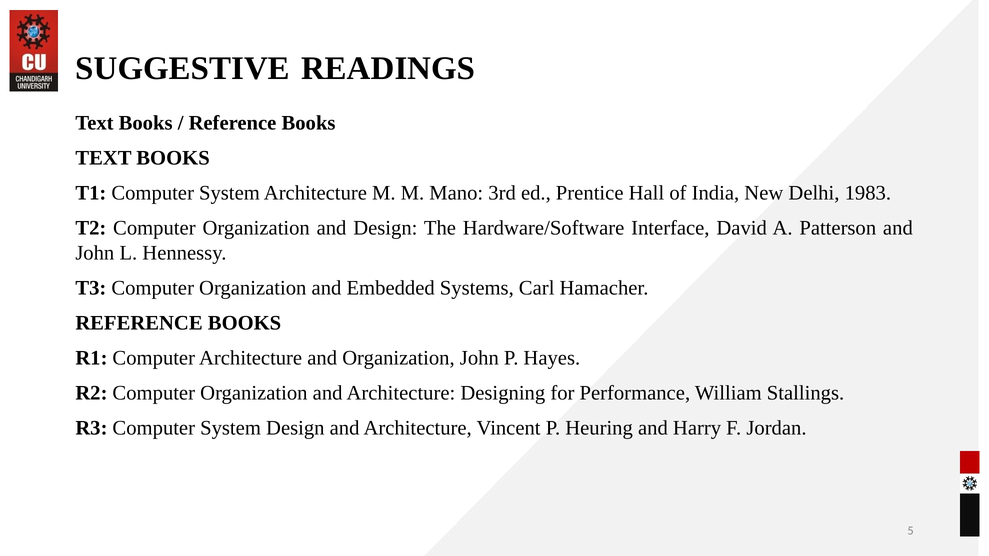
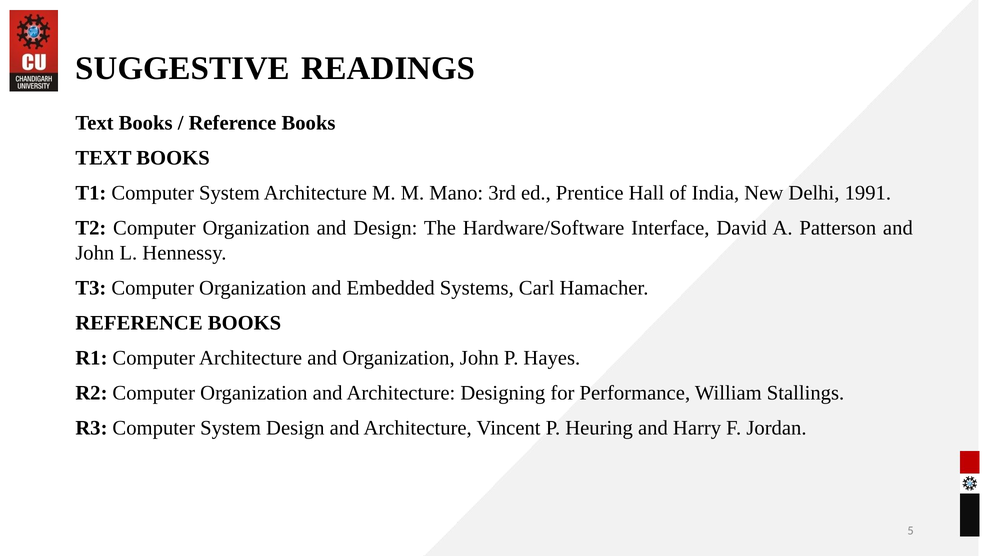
1983: 1983 -> 1991
